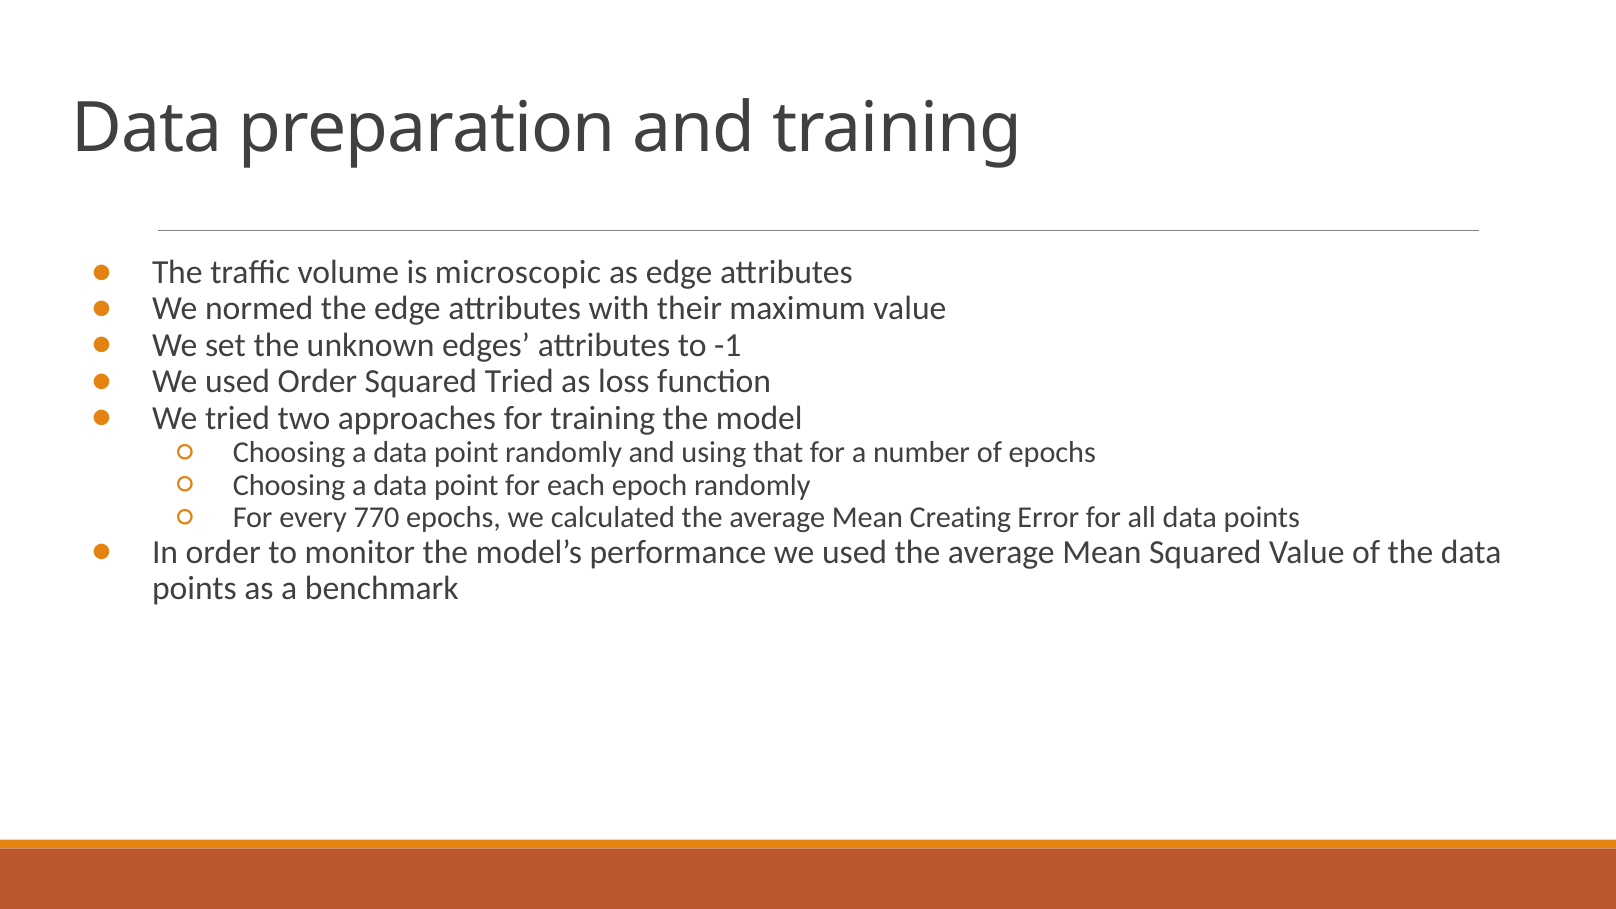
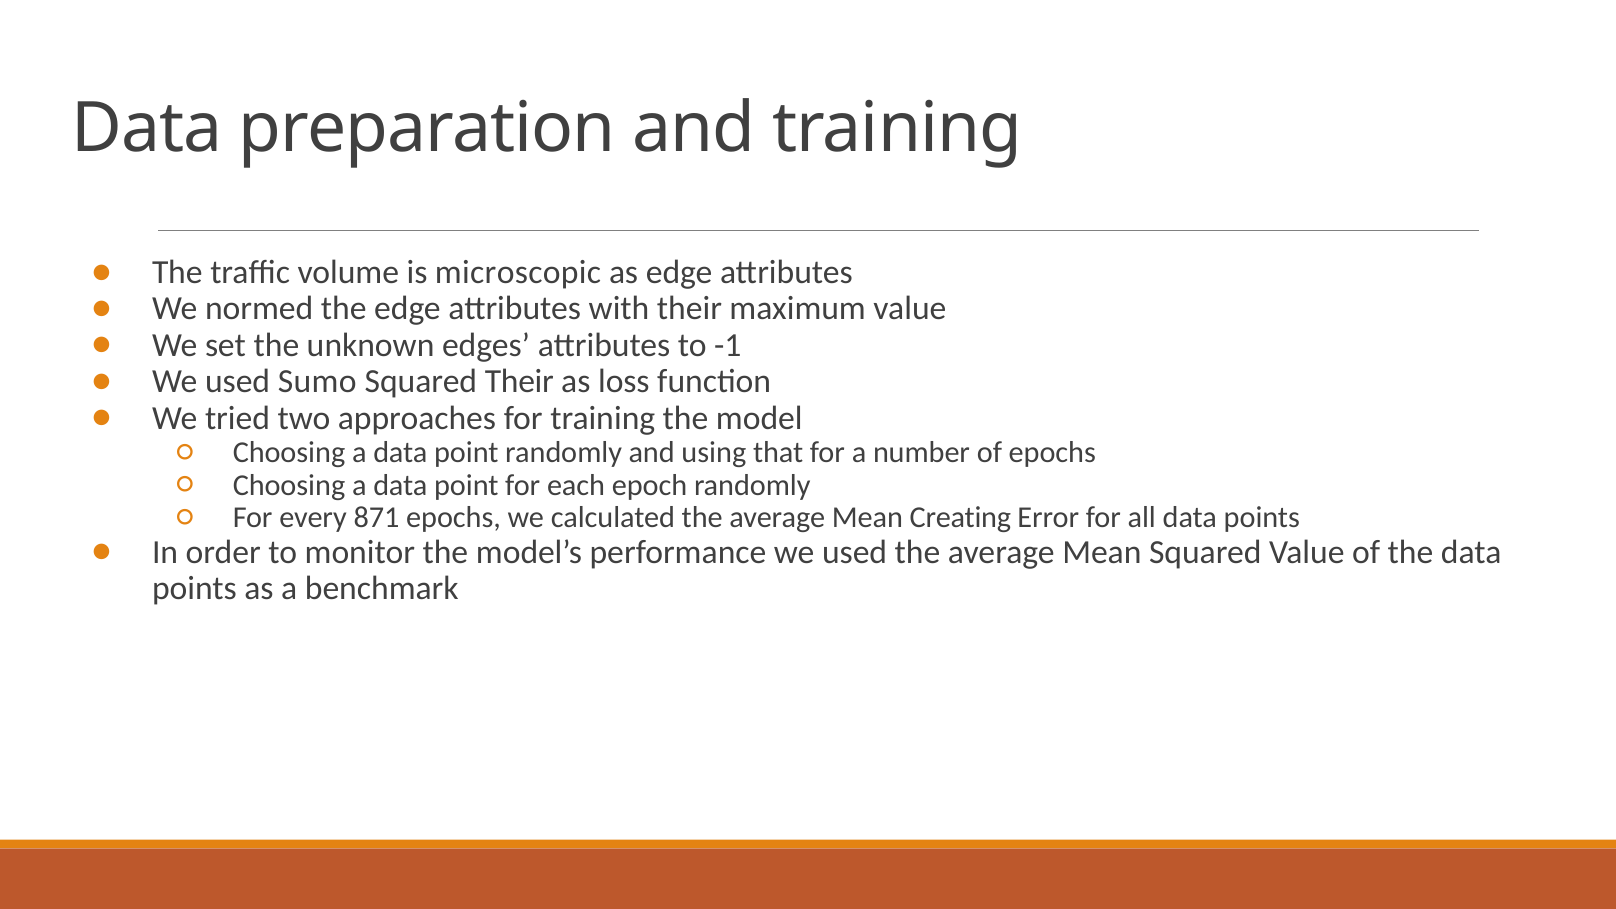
used Order: Order -> Sumo
Squared Tried: Tried -> Their
770: 770 -> 871
